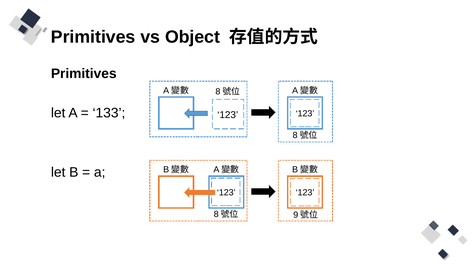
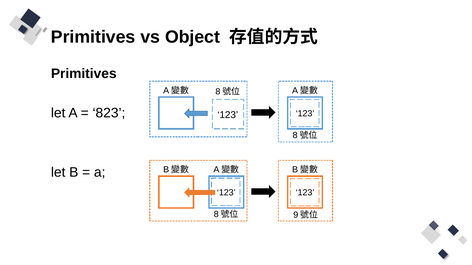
133: 133 -> 823
